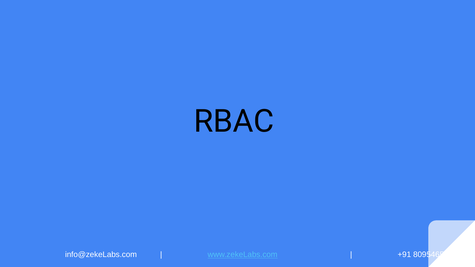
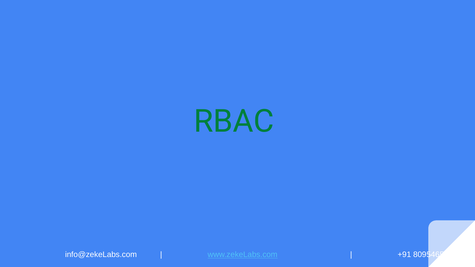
RBAC colour: black -> green
